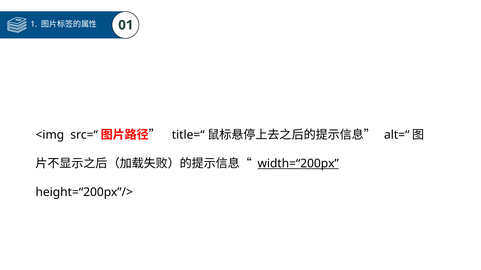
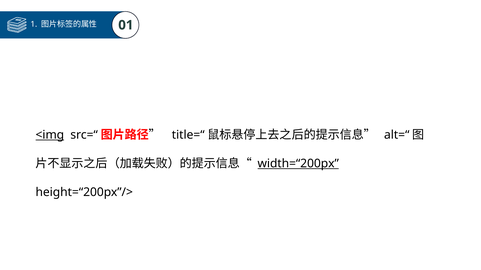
<img underline: none -> present
